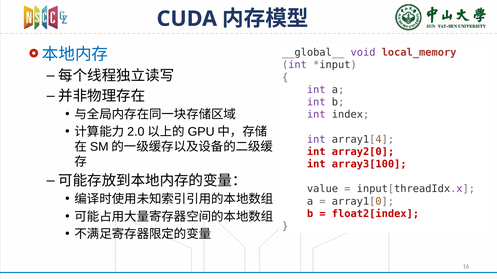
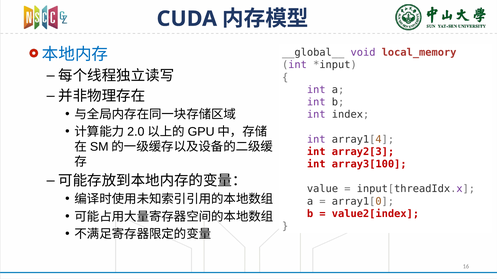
array2[0: array2[0 -> array2[3
float2[index: float2[index -> value2[index
